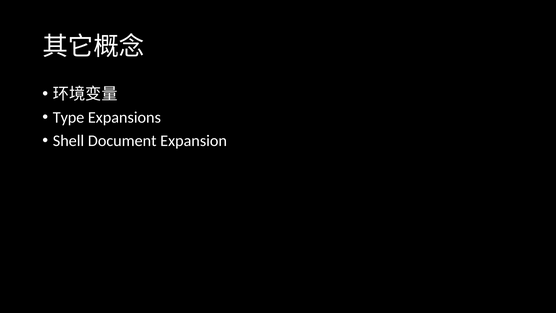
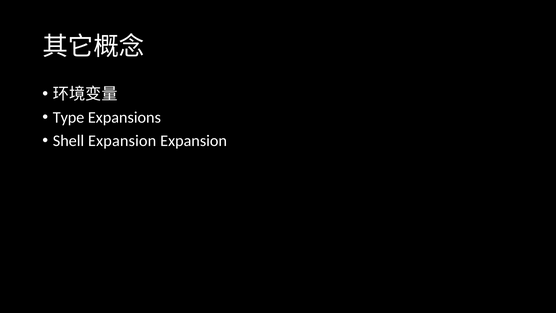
Shell Document: Document -> Expansion
